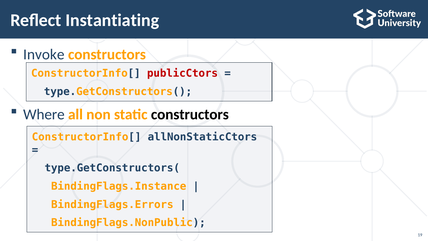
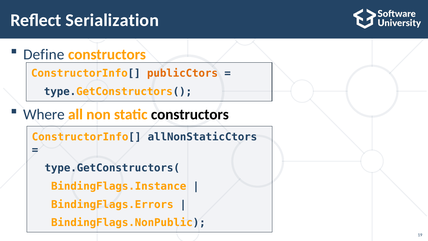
Instantiating: Instantiating -> Serialization
Invoke: Invoke -> Define
publicCtors colour: red -> orange
